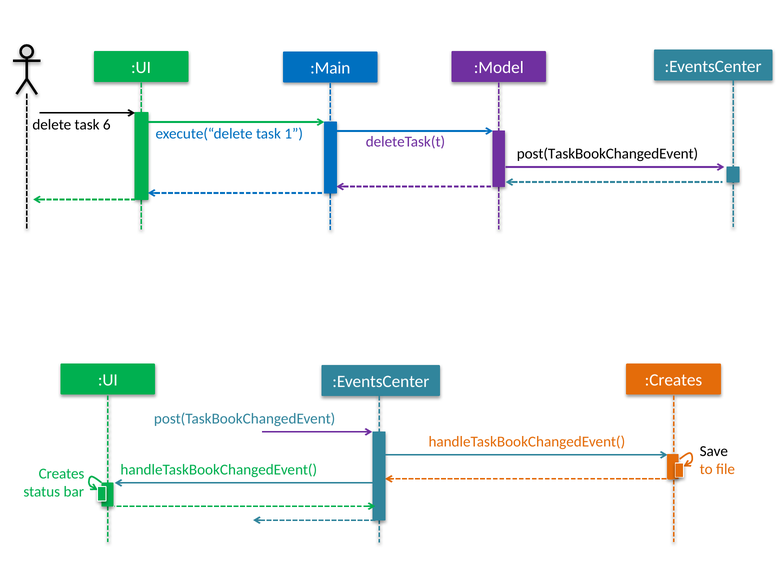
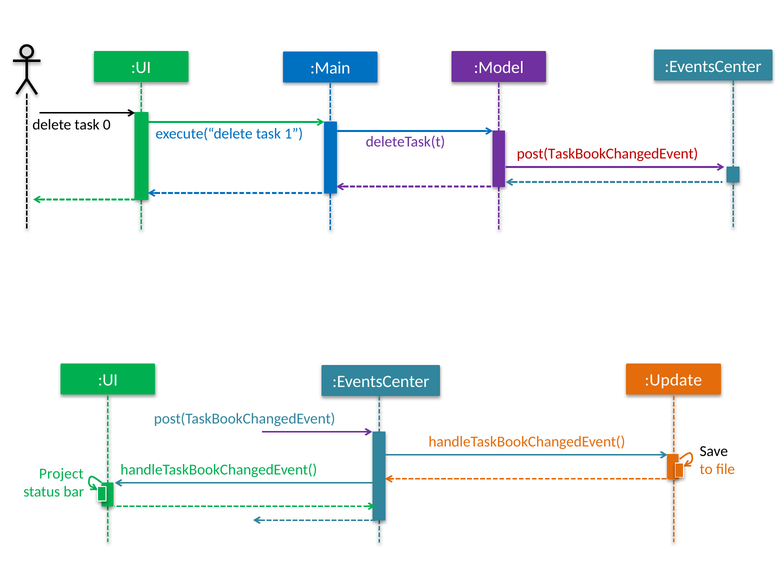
6: 6 -> 0
post(TaskBookChangedEvent at (607, 154) colour: black -> red
:Creates: :Creates -> :Update
Creates: Creates -> Project
